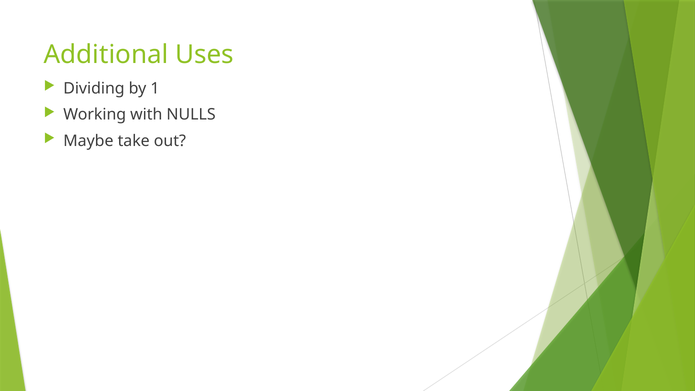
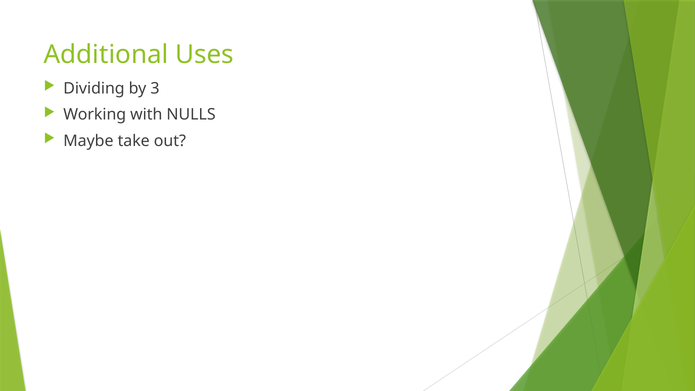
1: 1 -> 3
